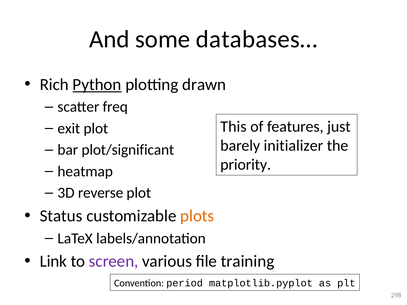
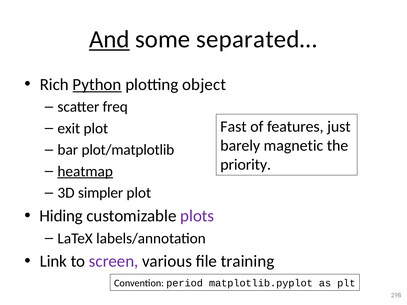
And underline: none -> present
databases…: databases… -> separated…
drawn: drawn -> object
This: This -> Fast
initializer: initializer -> magnetic
plot/significant: plot/significant -> plot/matplotlib
heatmap underline: none -> present
reverse: reverse -> simpler
Status: Status -> Hiding
plots colour: orange -> purple
